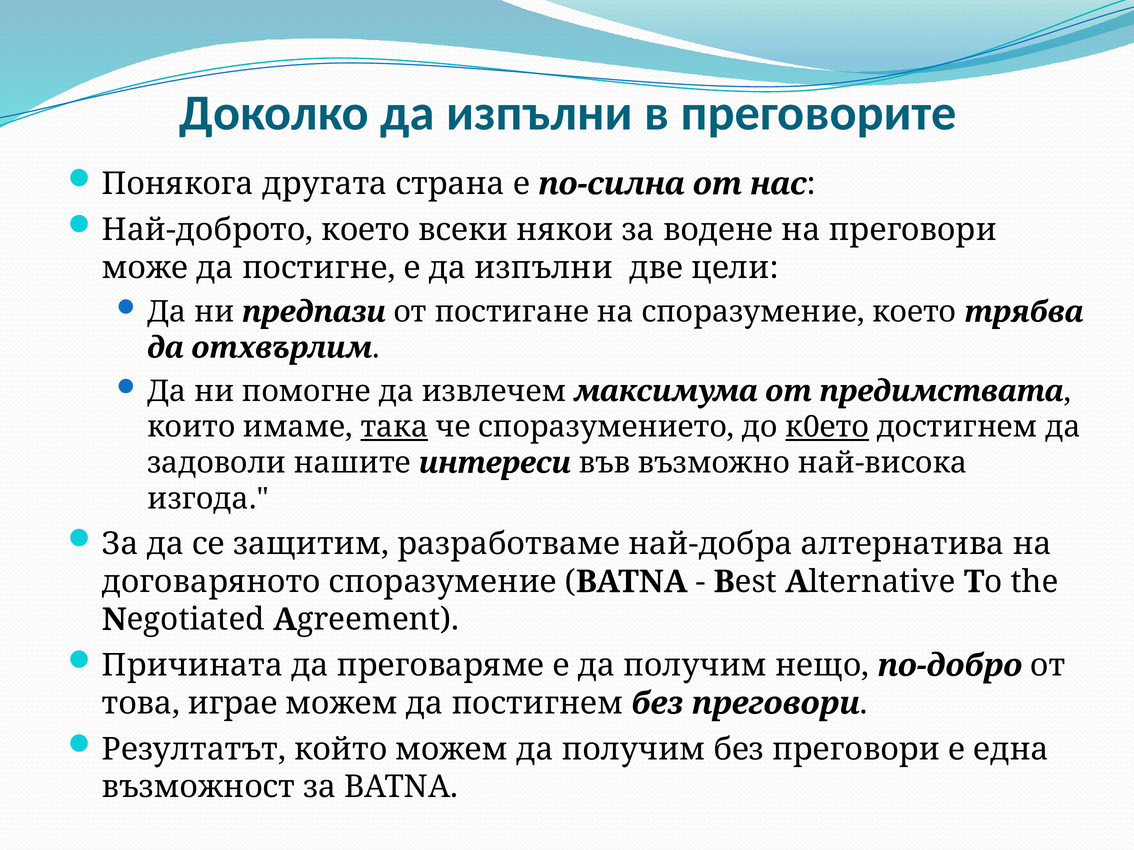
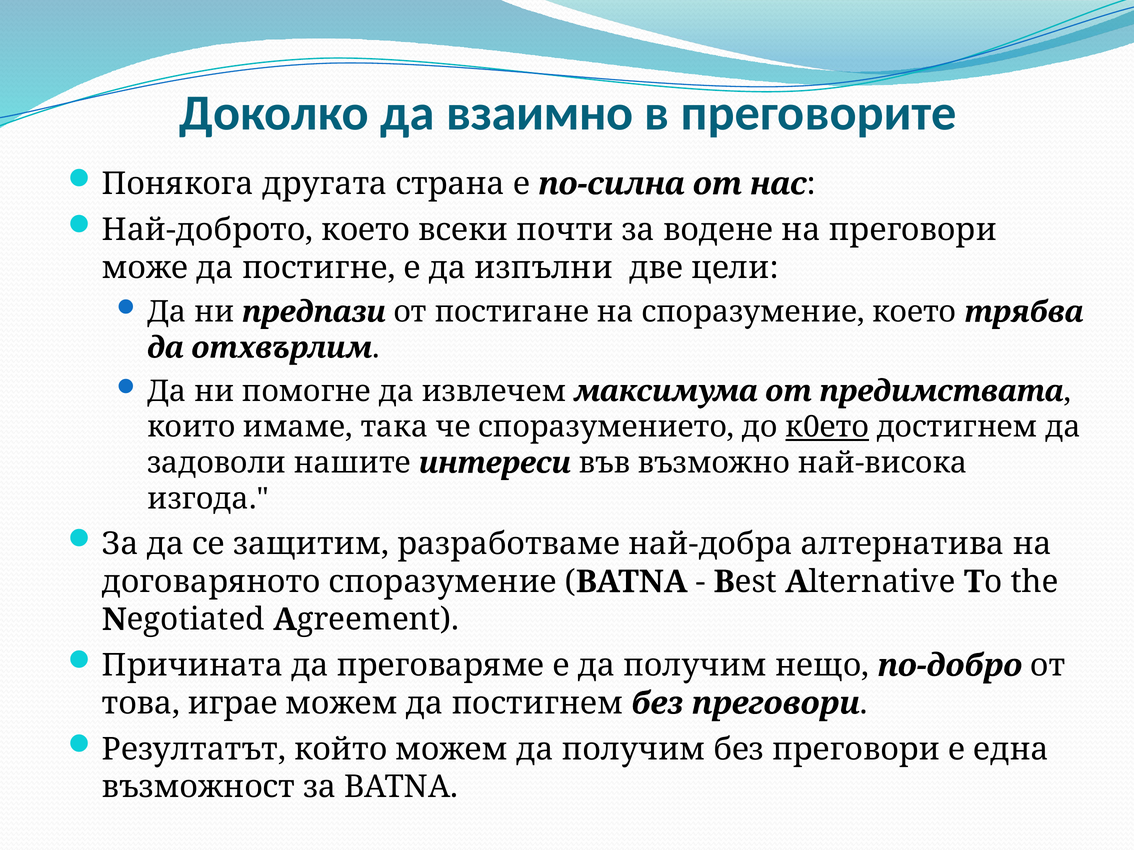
Доколко да изпълни: изпълни -> взаимно
някои: някои -> почти
така underline: present -> none
